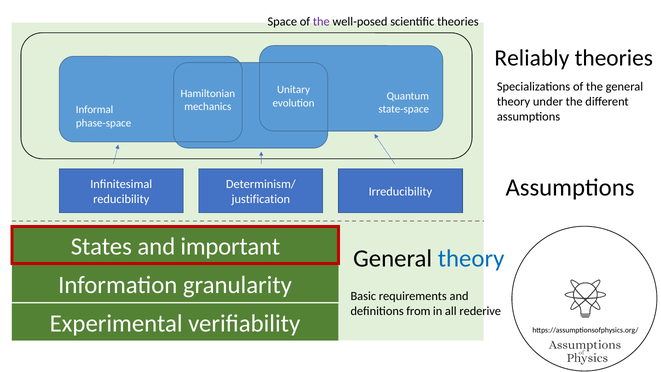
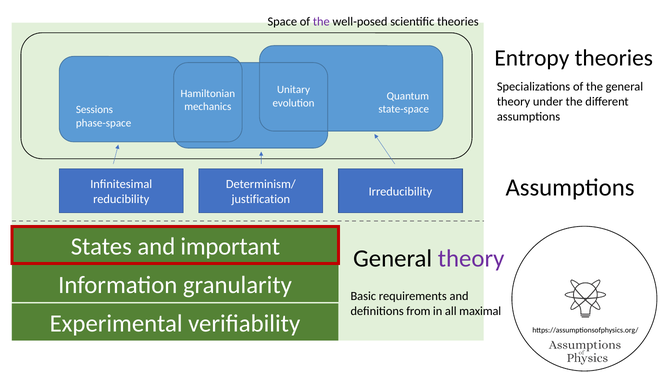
Reliably: Reliably -> Entropy
Informal: Informal -> Sessions
theory at (471, 258) colour: blue -> purple
rederive: rederive -> maximal
